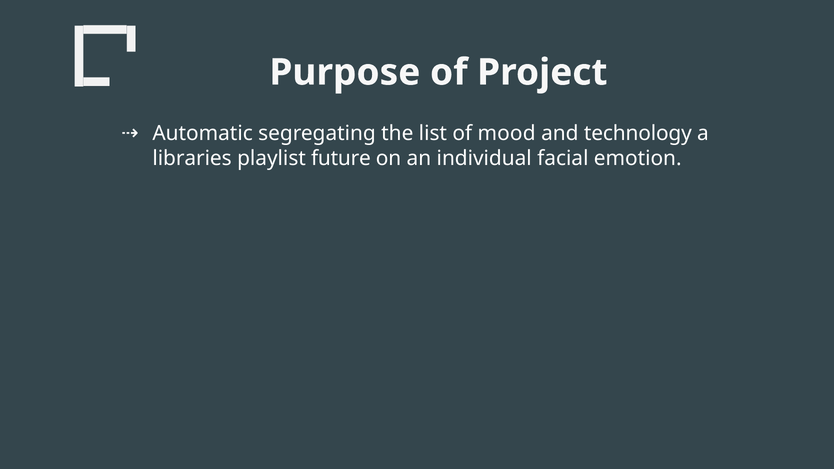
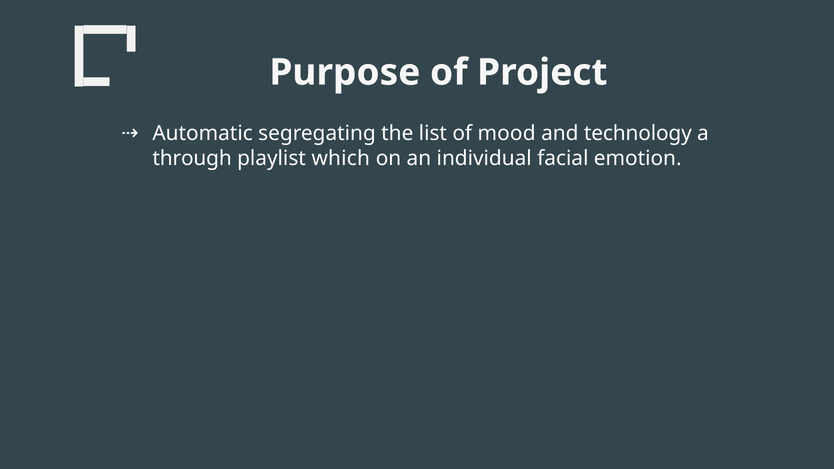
libraries: libraries -> through
future: future -> which
